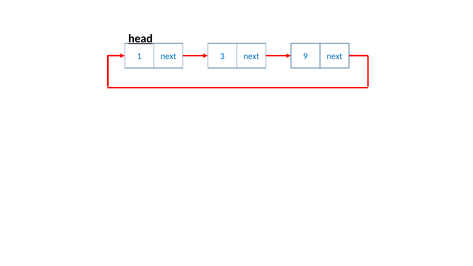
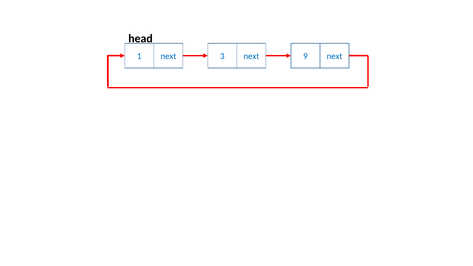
head underline: present -> none
